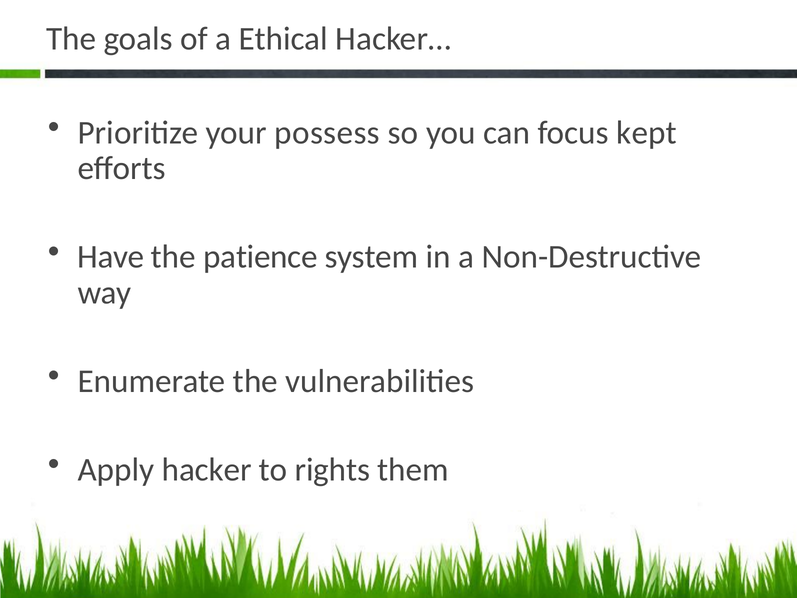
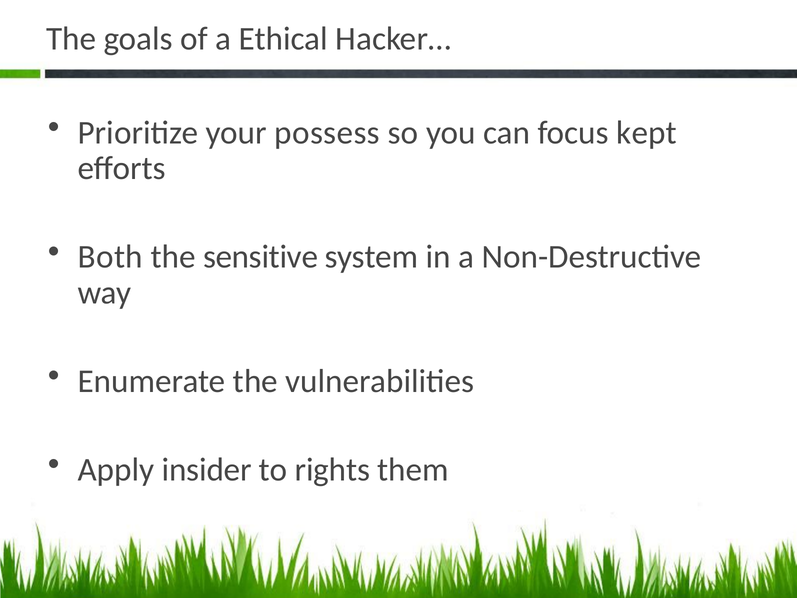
Have: Have -> Both
patience: patience -> sensitive
hacker: hacker -> insider
